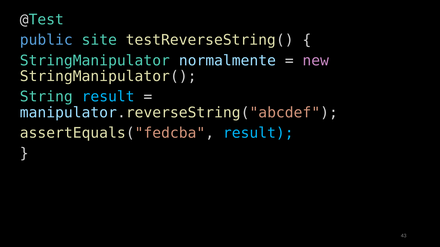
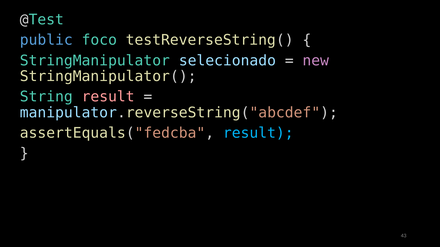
site: site -> foco
normalmente: normalmente -> selecionado
result at (108, 97) colour: light blue -> pink
